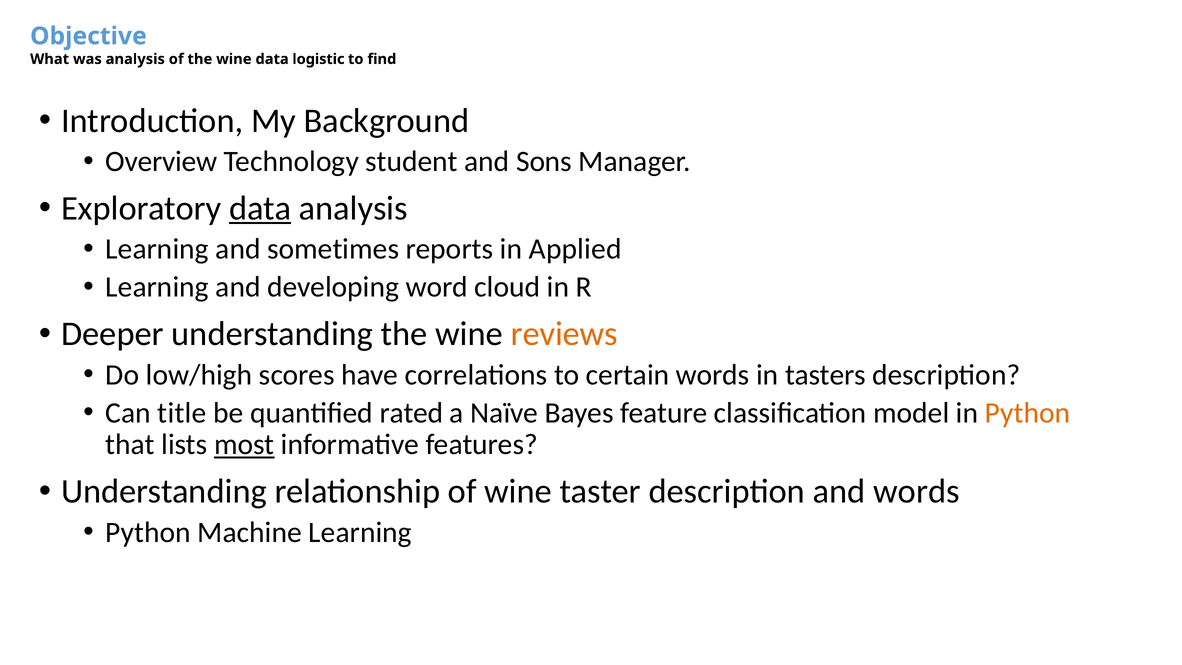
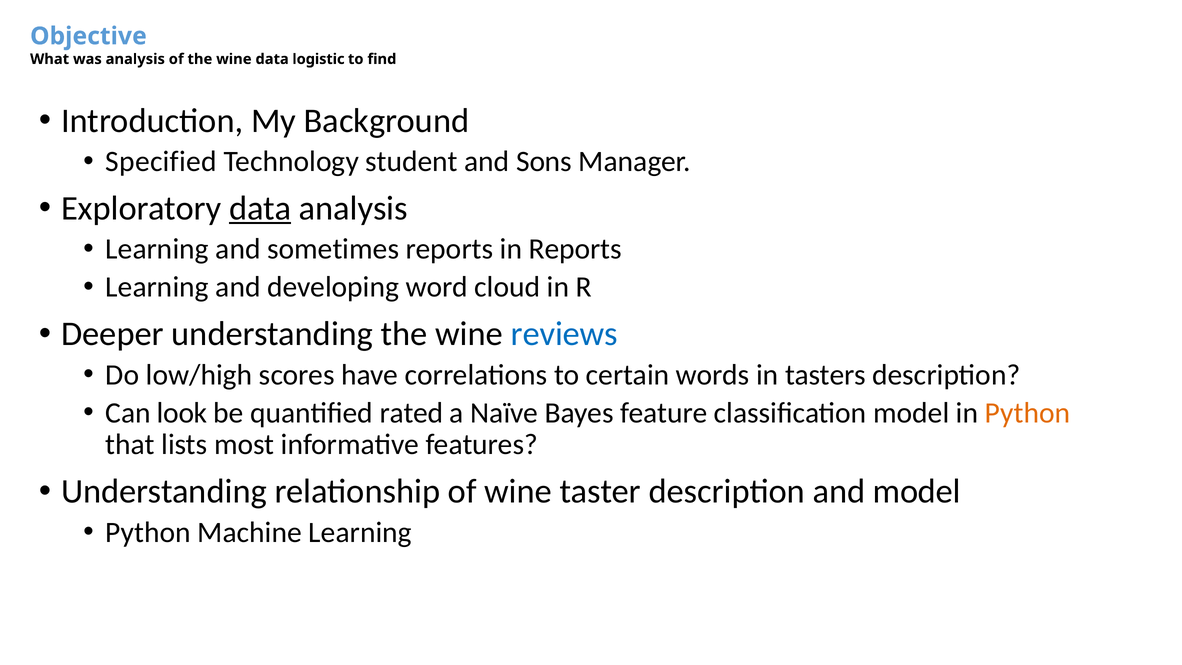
Overview: Overview -> Specified
in Applied: Applied -> Reports
reviews colour: orange -> blue
title: title -> look
most underline: present -> none
and words: words -> model
